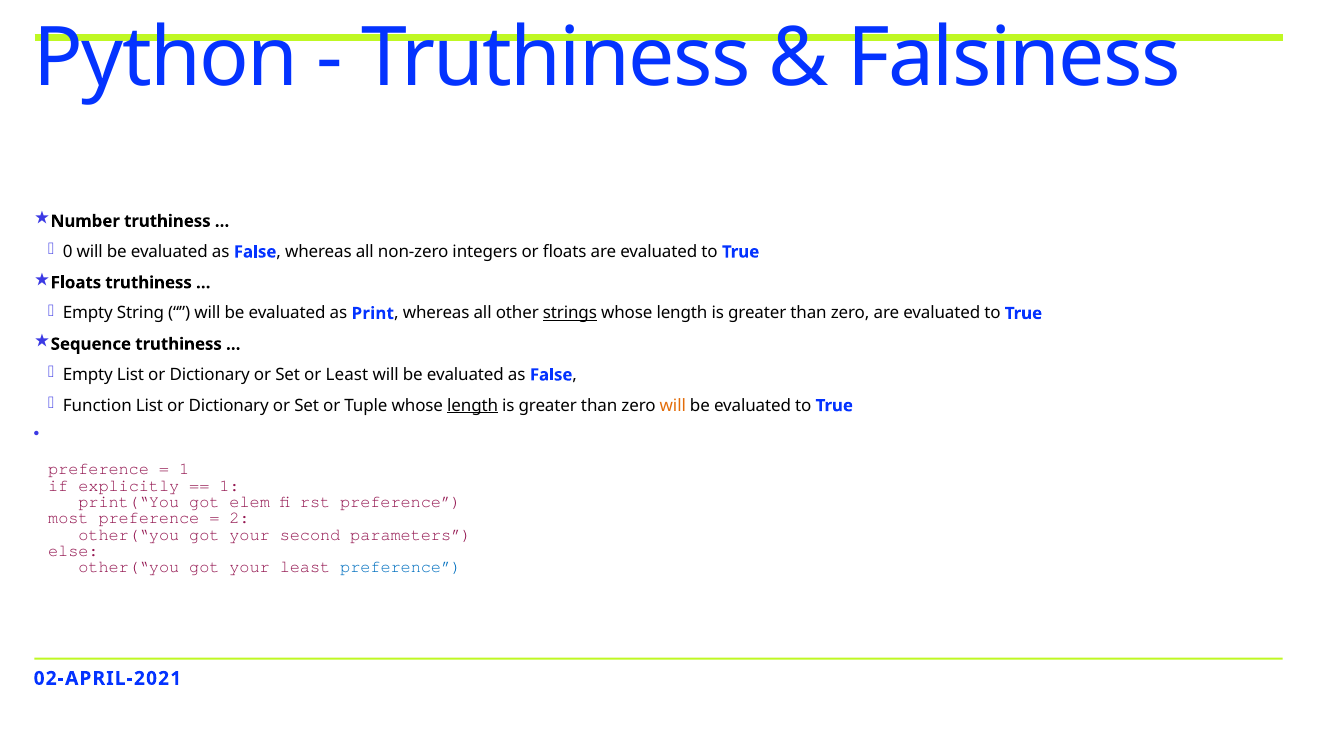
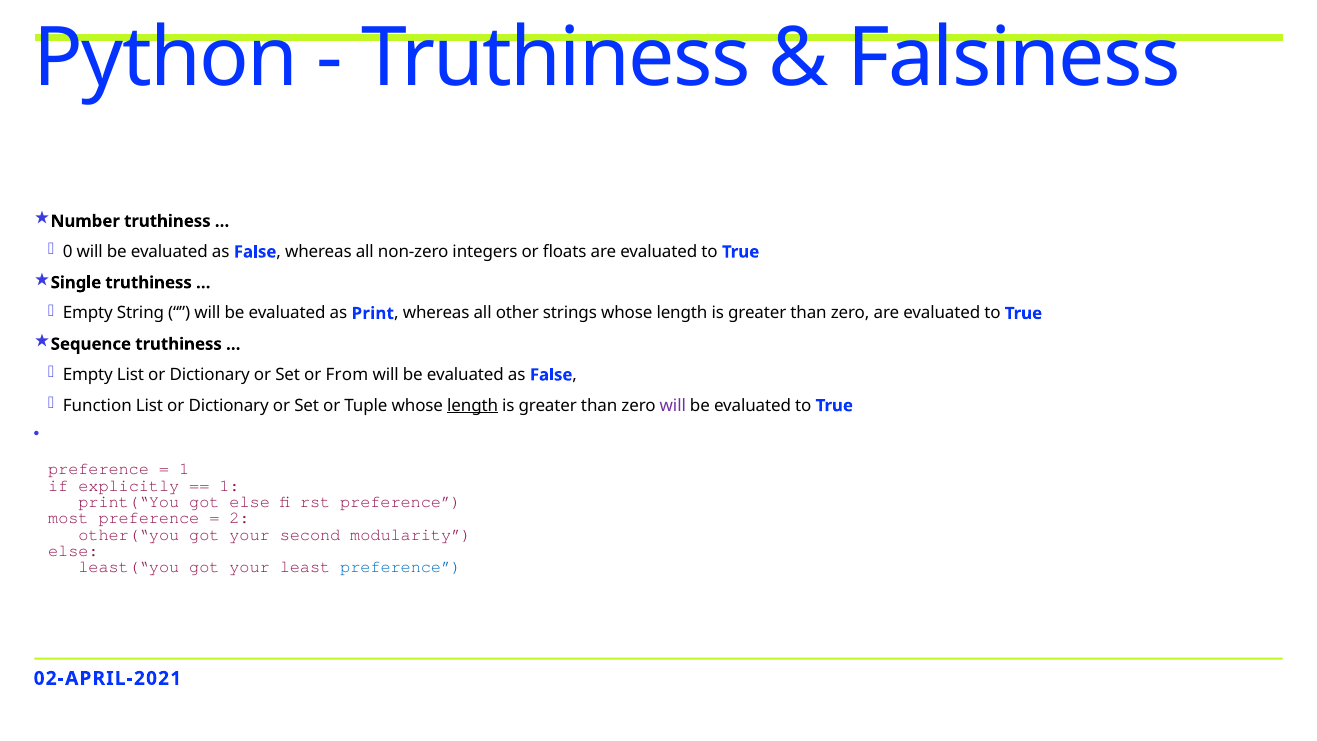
Floats at (76, 283): Floats -> Single
strings underline: present -> none
or Least: Least -> From
will at (673, 406) colour: orange -> purple
got elem: elem -> else
parameters: parameters -> modularity
other(“you at (129, 567): other(“you -> least(“you
